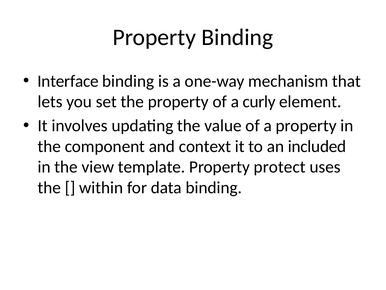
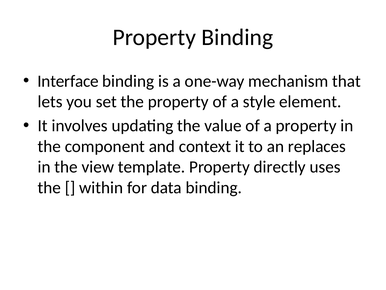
curly: curly -> style
included: included -> replaces
protect: protect -> directly
